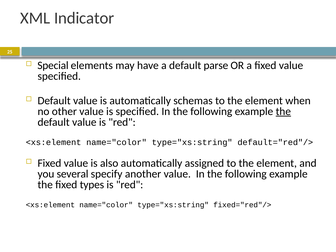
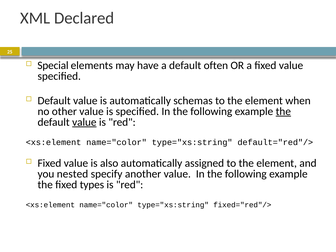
Indicator: Indicator -> Declared
parse: parse -> often
value at (84, 122) underline: none -> present
several: several -> nested
